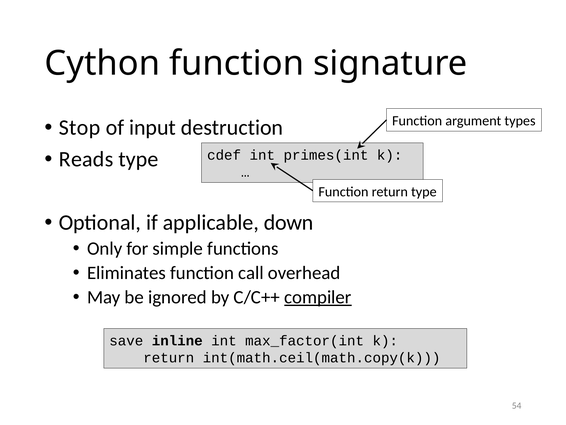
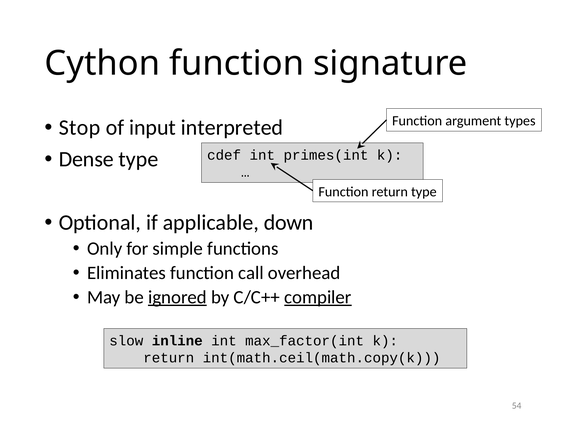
destruction: destruction -> interpreted
Reads: Reads -> Dense
ignored underline: none -> present
save: save -> slow
